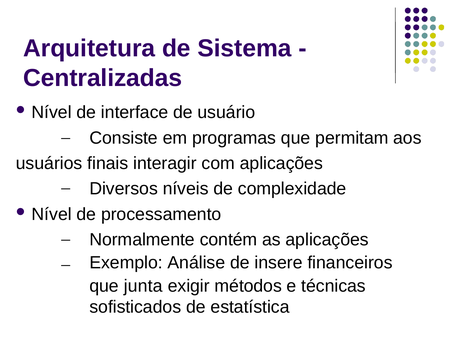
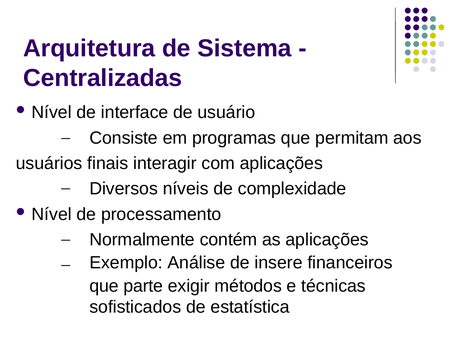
junta: junta -> parte
